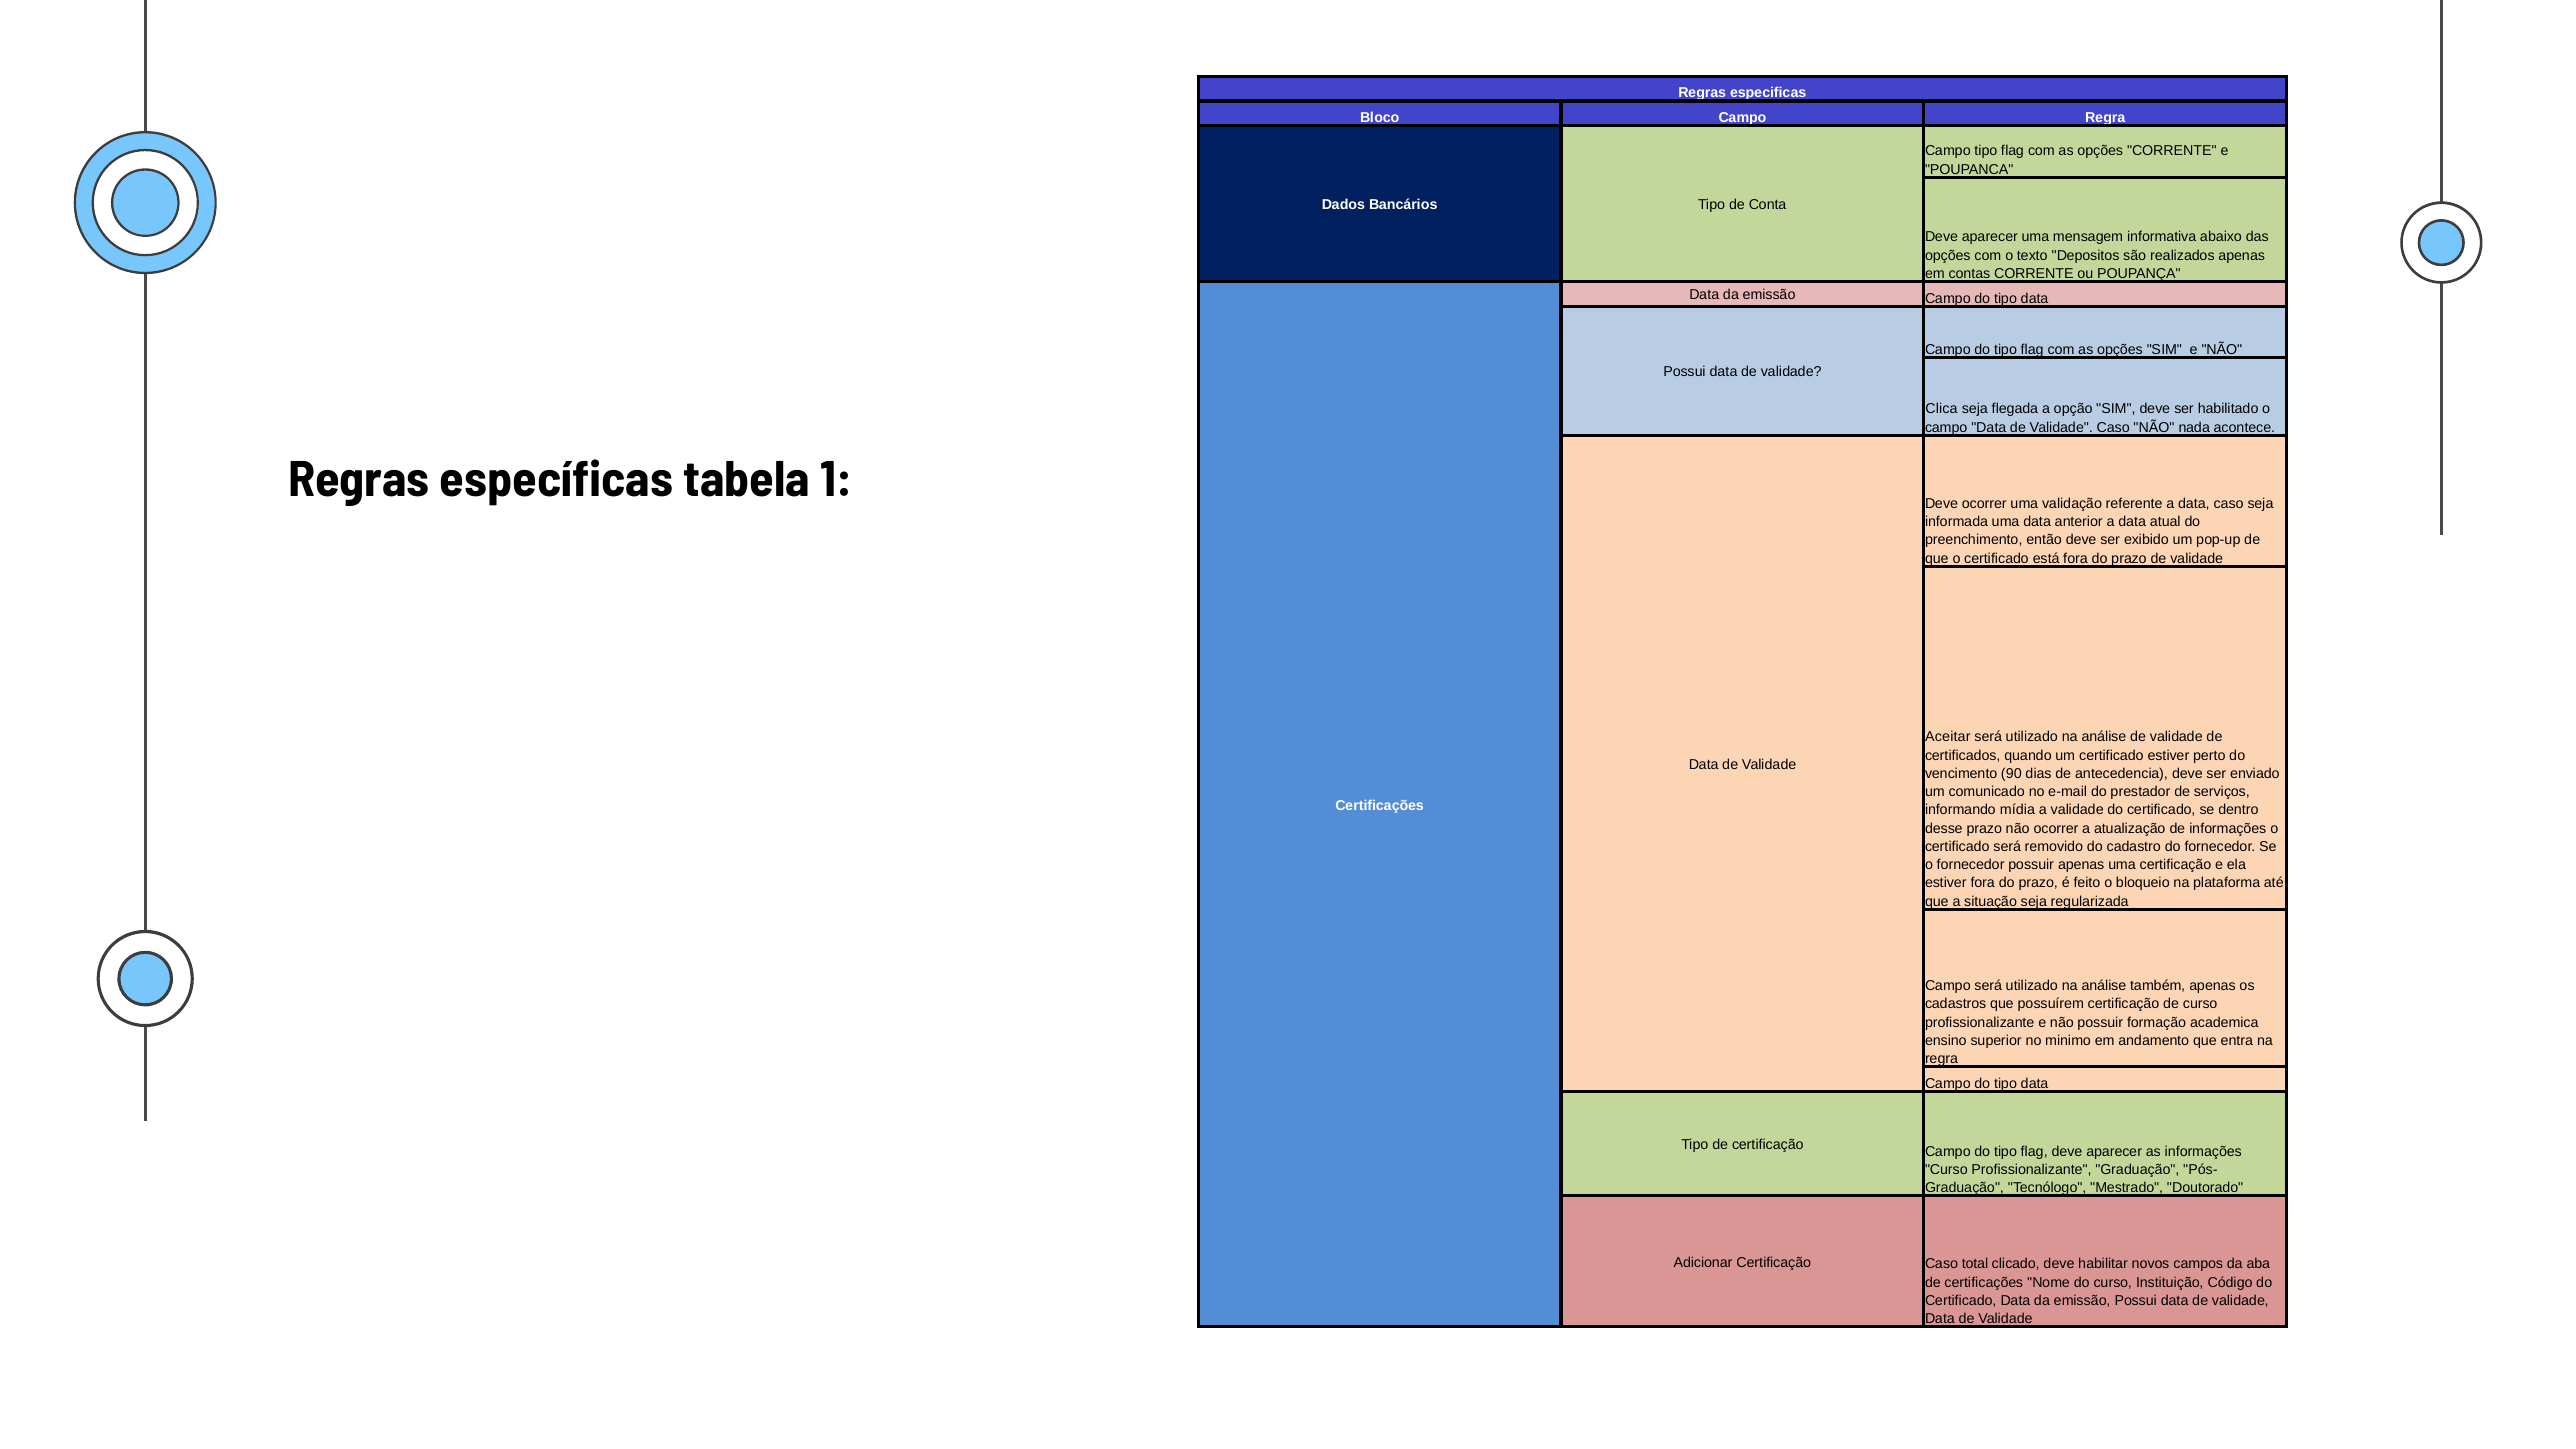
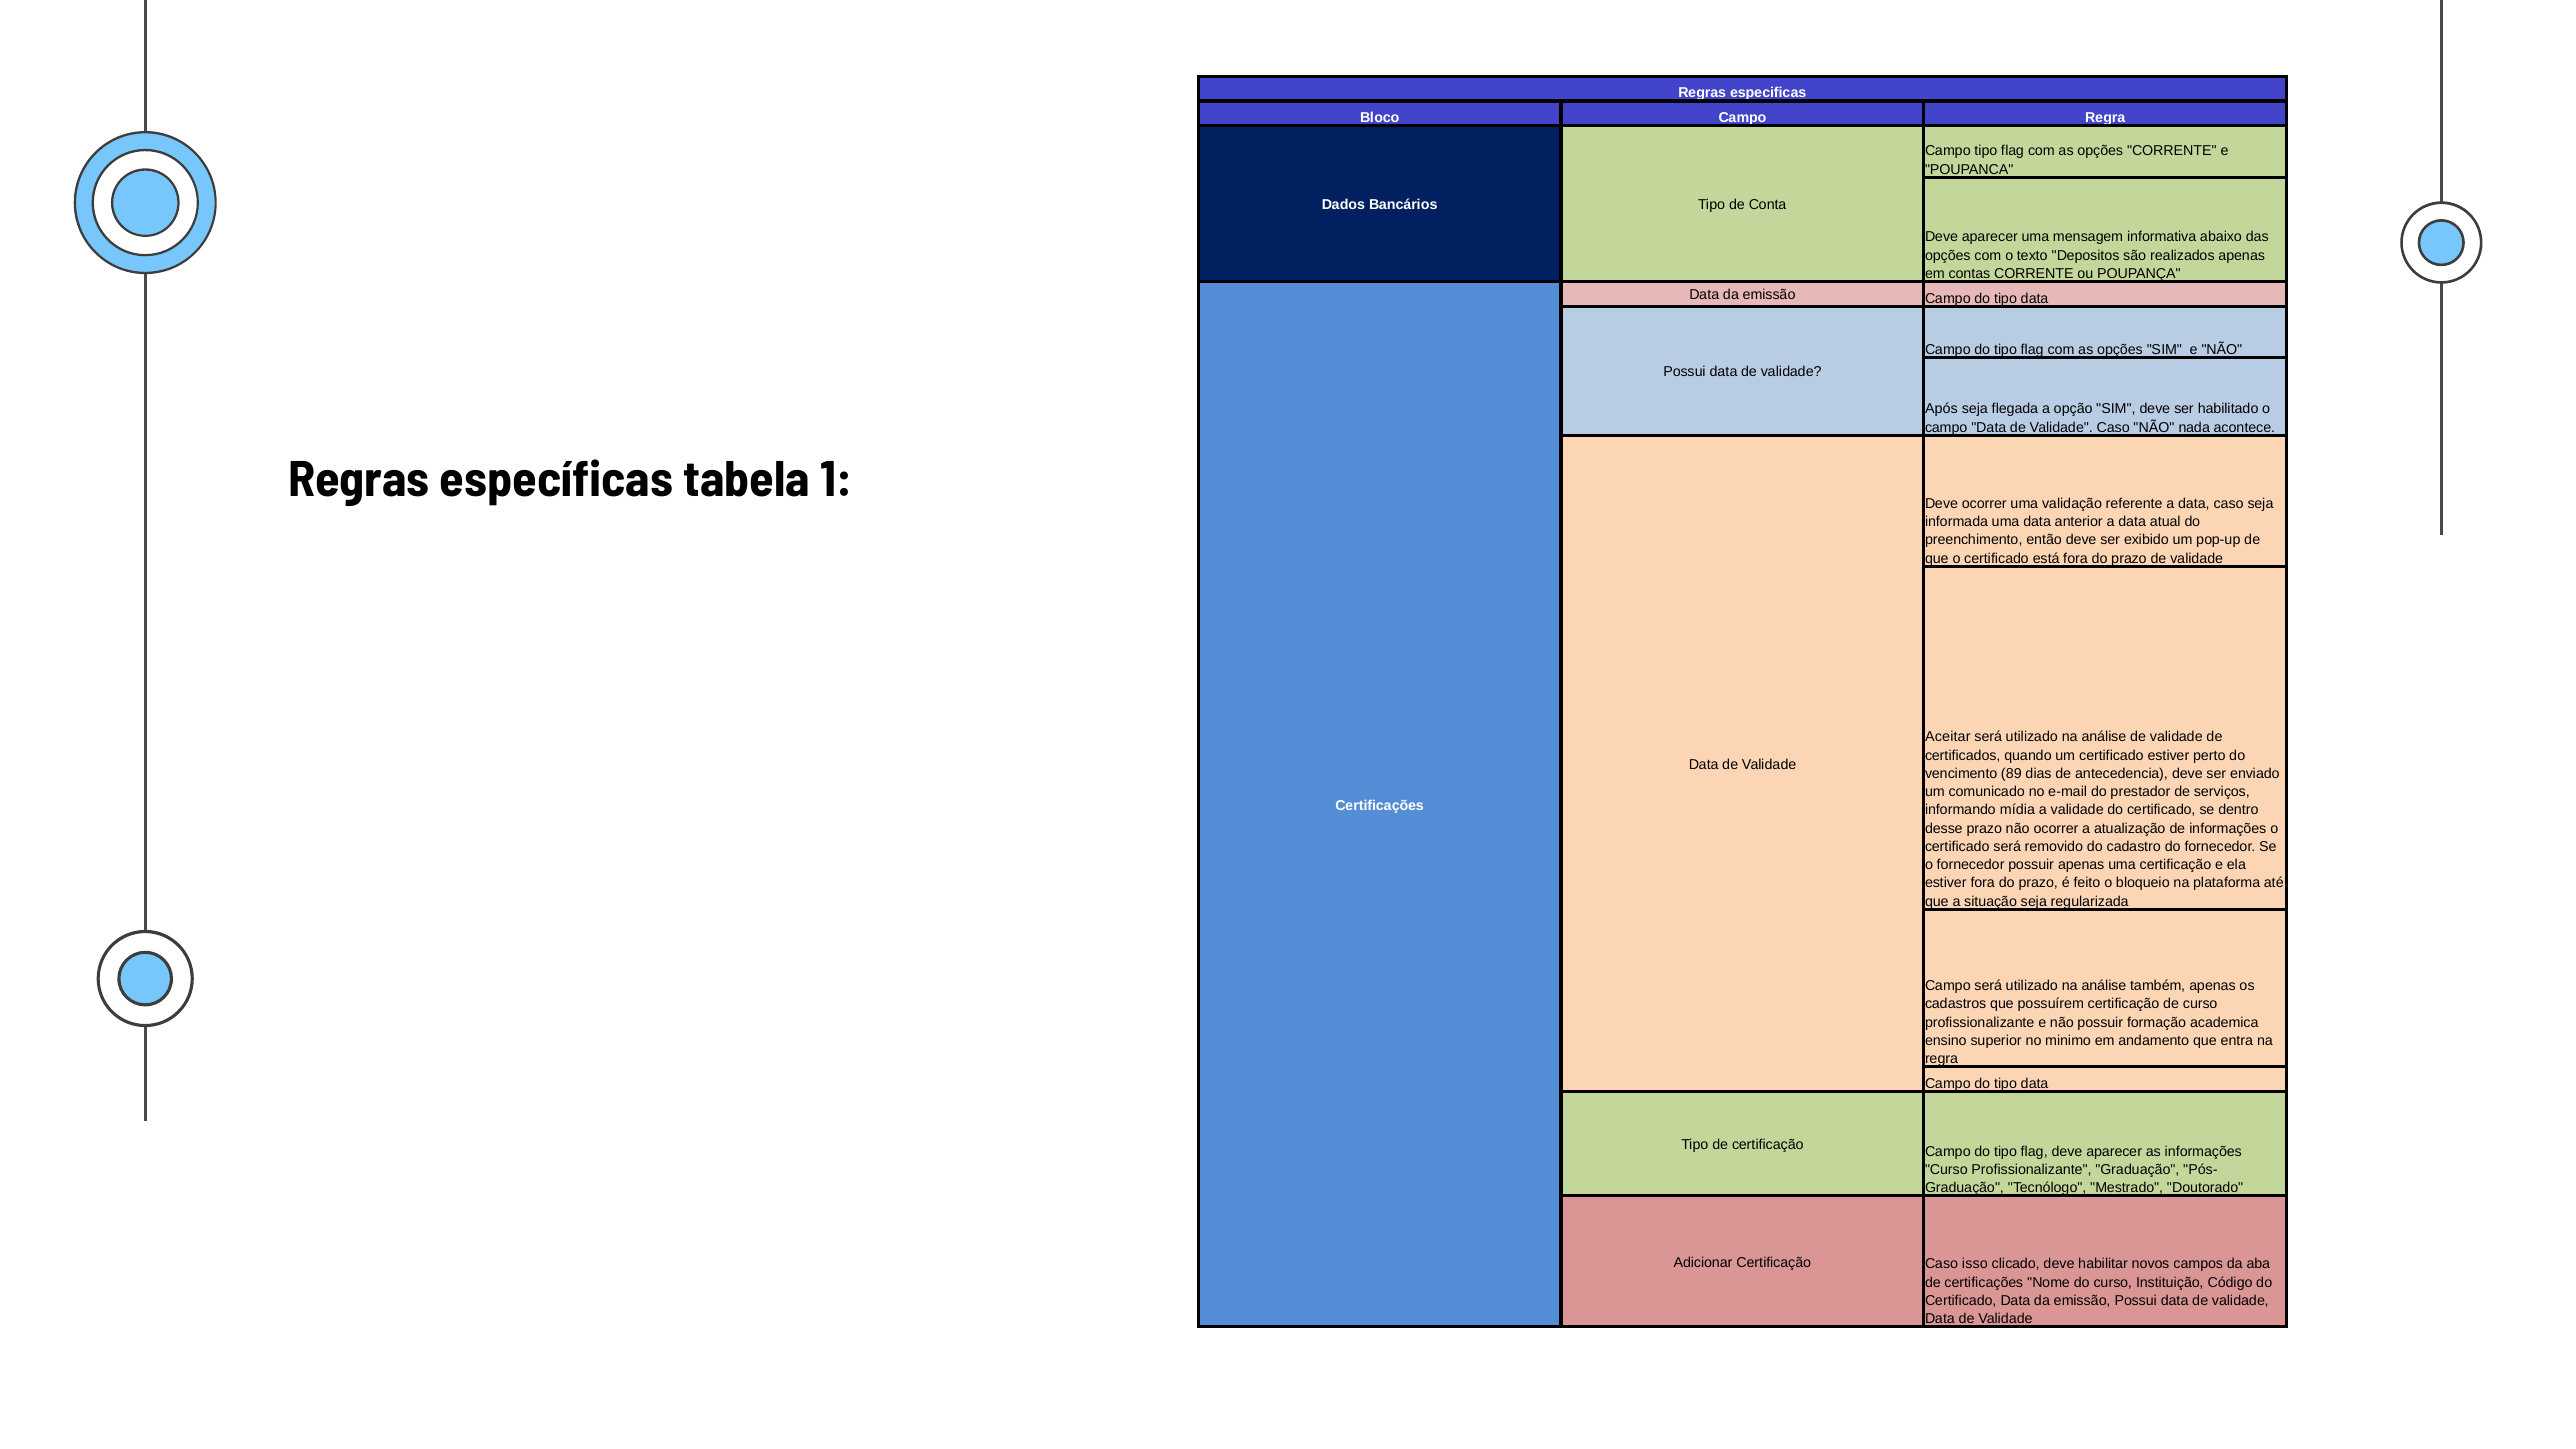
Clica: Clica -> Após
90: 90 -> 89
total: total -> isso
